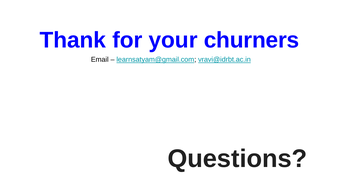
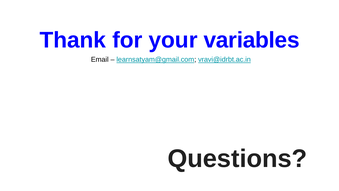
churners: churners -> variables
